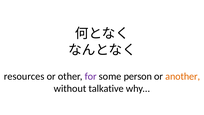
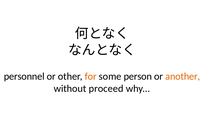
resources: resources -> personnel
for colour: purple -> orange
talkative: talkative -> proceed
